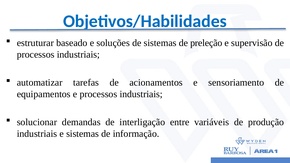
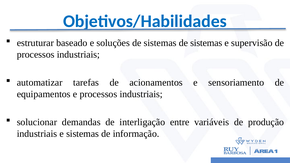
sistemas de preleção: preleção -> sistemas
